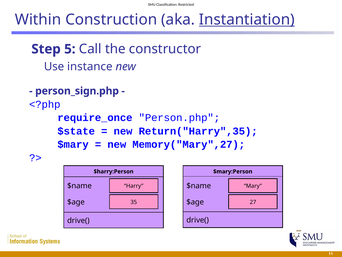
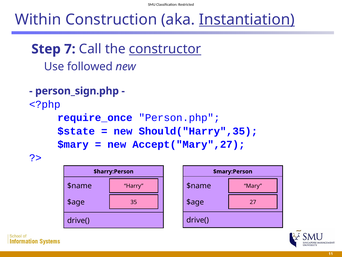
5: 5 -> 7
constructor underline: none -> present
instance: instance -> followed
Return("Harry",35: Return("Harry",35 -> Should("Harry",35
Memory("Mary",27: Memory("Mary",27 -> Accept("Mary",27
